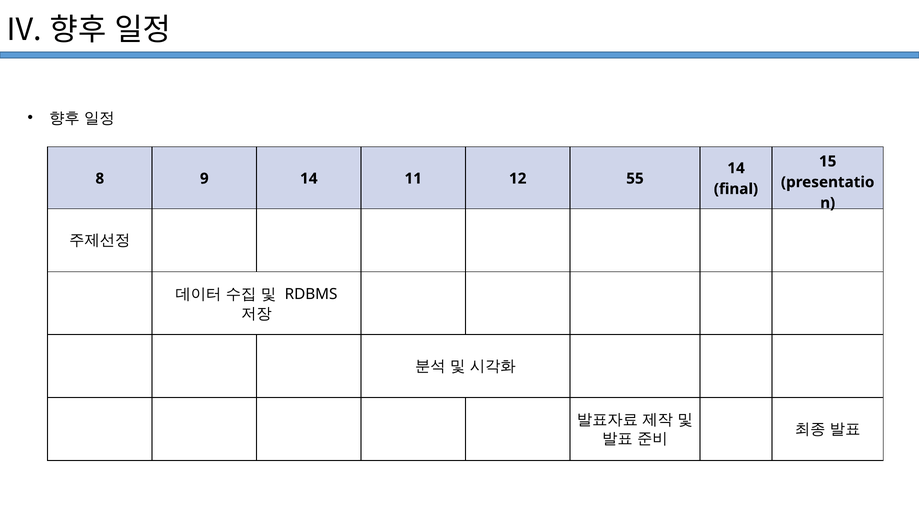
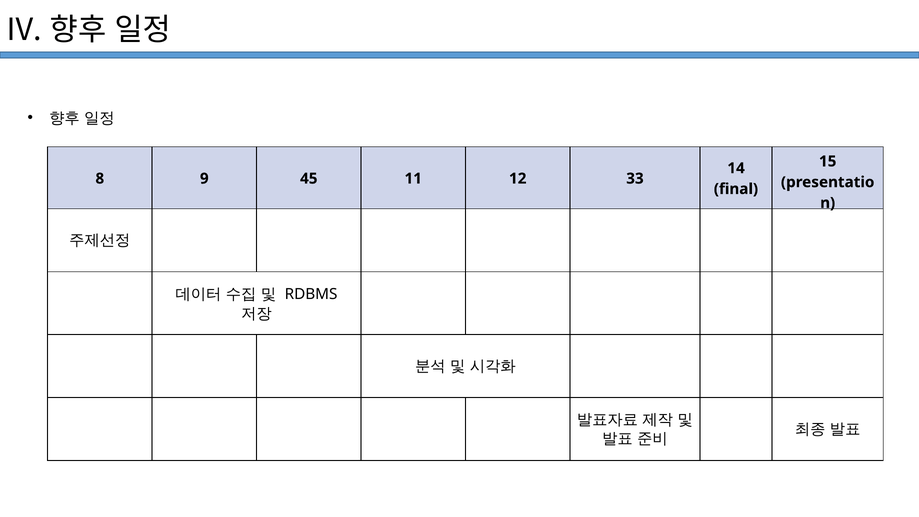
9 14: 14 -> 45
55: 55 -> 33
